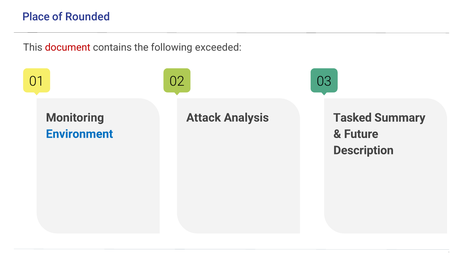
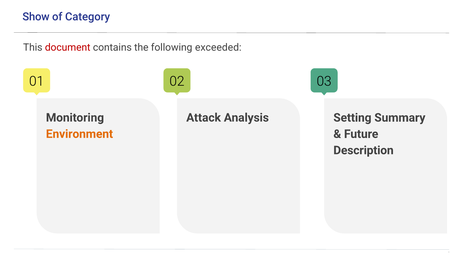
Place: Place -> Show
Rounded: Rounded -> Category
Tasked: Tasked -> Setting
Environment colour: blue -> orange
